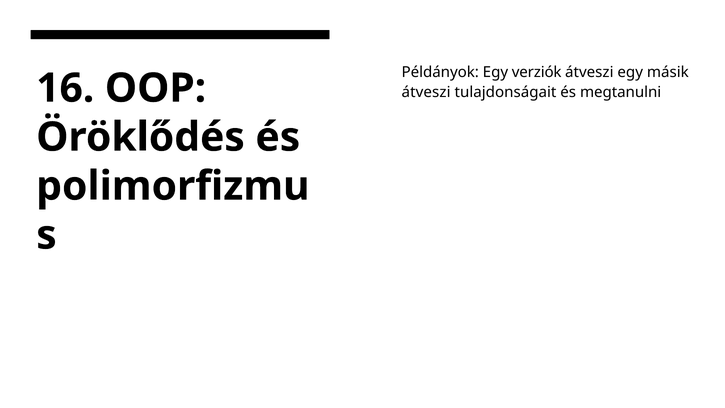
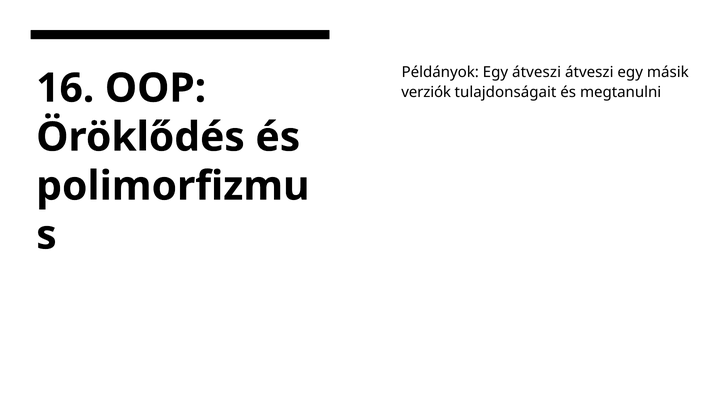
Egy verziók: verziók -> átveszi
átveszi at (426, 92): átveszi -> verziók
